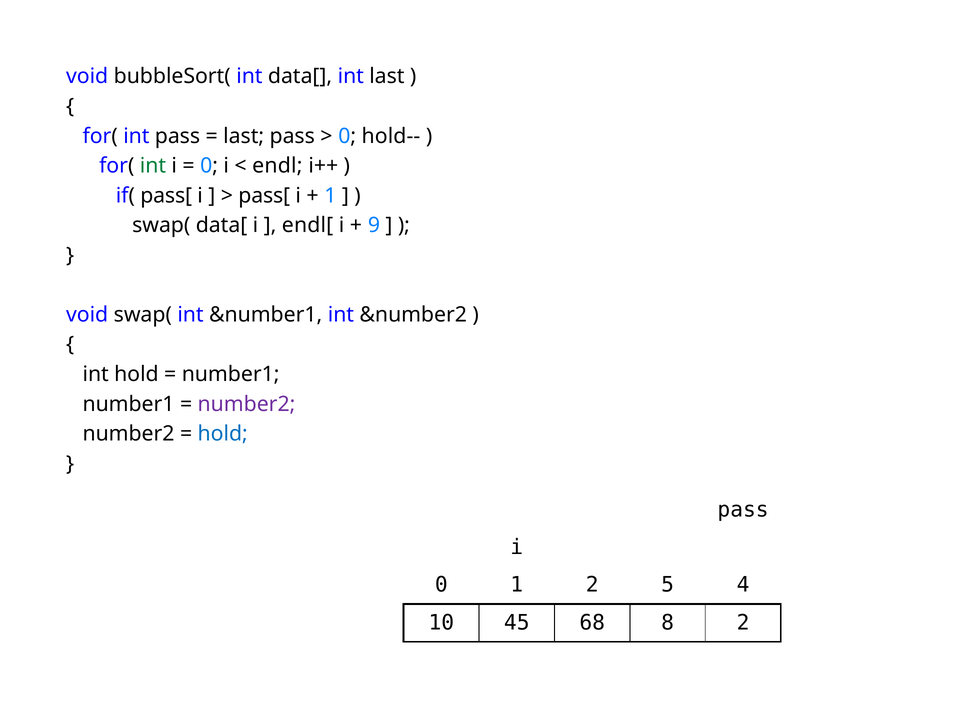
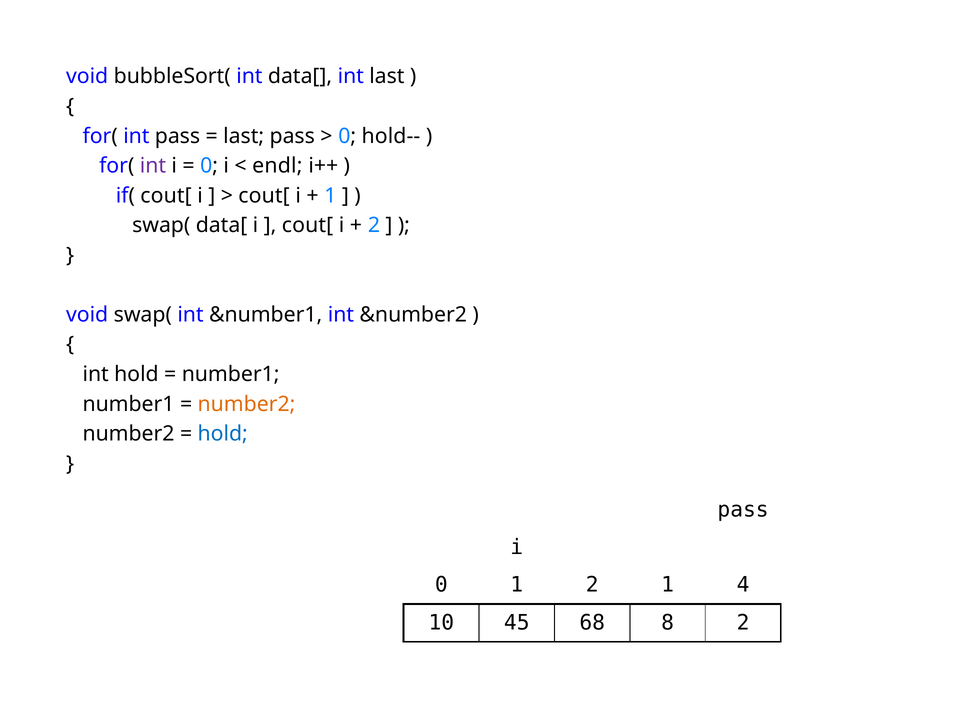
int at (153, 166) colour: green -> purple
if( pass[: pass[ -> cout[
pass[ at (264, 196): pass[ -> cout[
endl[ at (308, 226): endl[ -> cout[
9 at (374, 226): 9 -> 2
number2 at (246, 404) colour: purple -> orange
2 5: 5 -> 1
